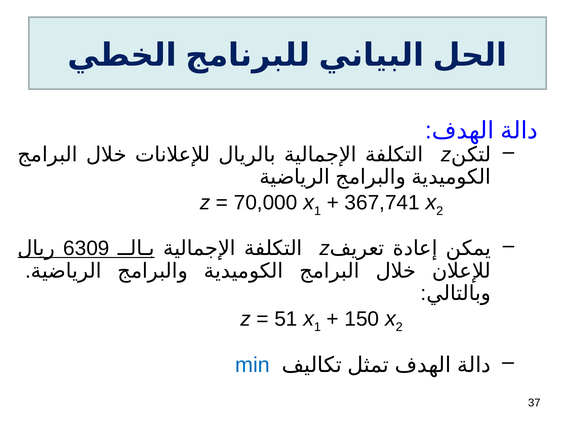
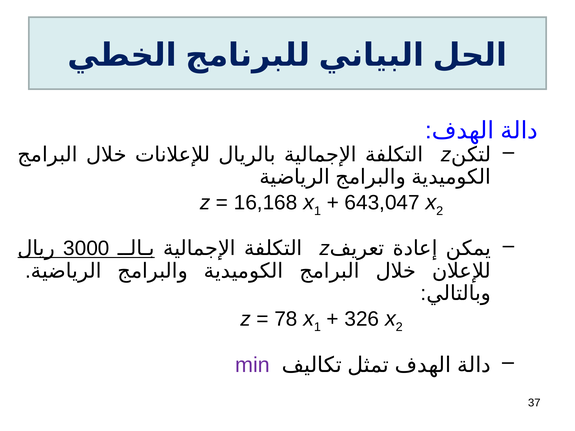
70,000: 70,000 -> 16,168
367,741: 367,741 -> 643,047
6309: 6309 -> 3000
51: 51 -> 78
150: 150 -> 326
min colour: blue -> purple
